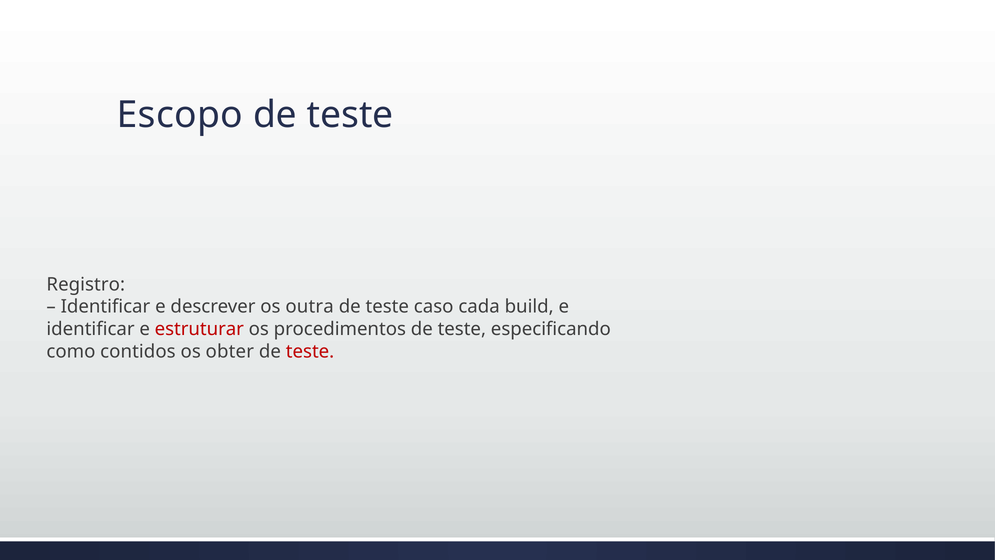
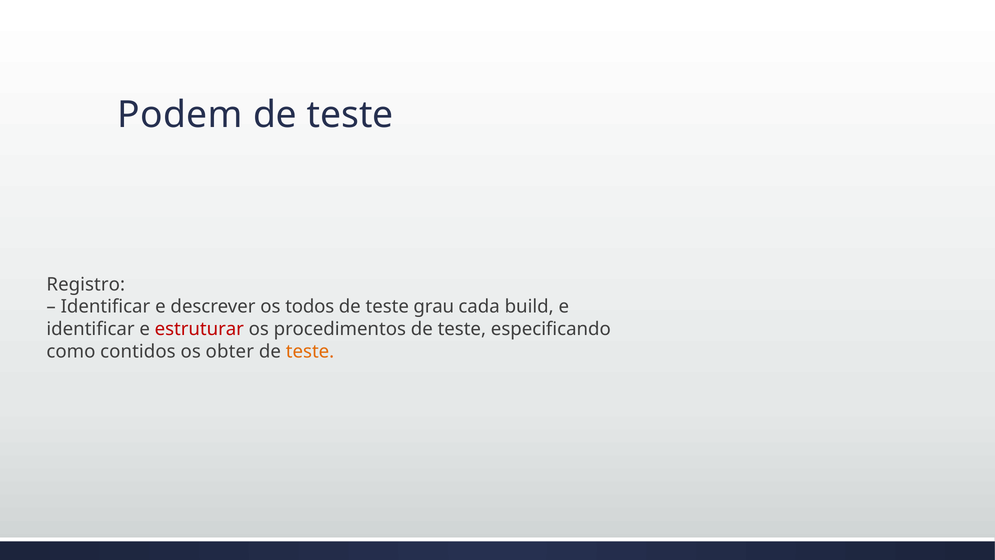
Escopo: Escopo -> Podem
outra: outra -> todos
caso: caso -> grau
teste at (310, 351) colour: red -> orange
